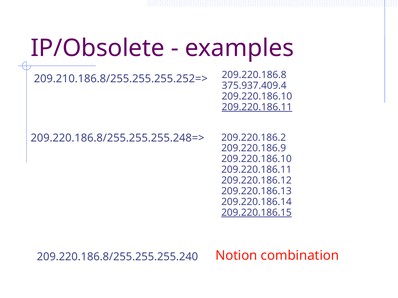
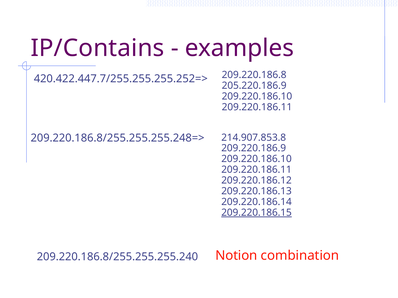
IP/Obsolete: IP/Obsolete -> IP/Contains
209.210.186.8/255.255.255.252=>: 209.210.186.8/255.255.255.252=> -> 420.422.447.7/255.255.255.252=>
375.937.409.4: 375.937.409.4 -> 205.220.186.9
209.220.186.11 at (257, 107) underline: present -> none
209.220.186.2: 209.220.186.2 -> 214.907.853.8
